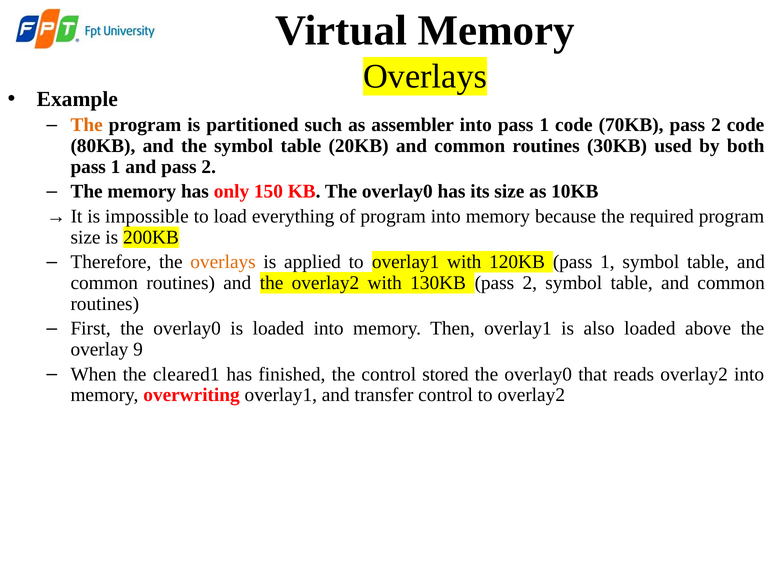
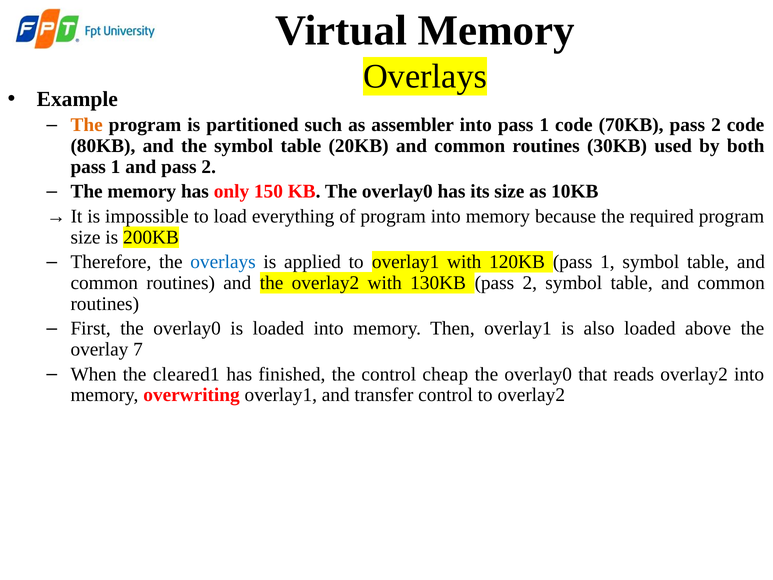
overlays at (223, 262) colour: orange -> blue
9: 9 -> 7
stored: stored -> cheap
